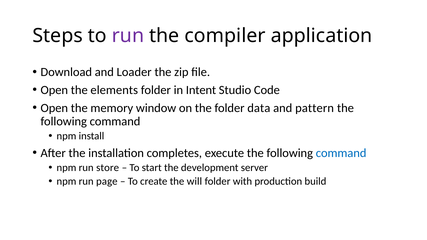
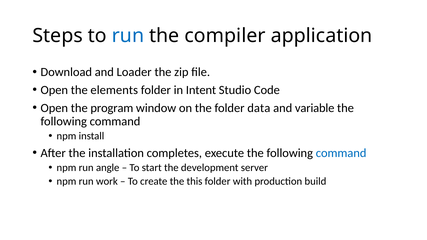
run at (128, 36) colour: purple -> blue
memory: memory -> program
pattern: pattern -> variable
store: store -> angle
page: page -> work
will: will -> this
